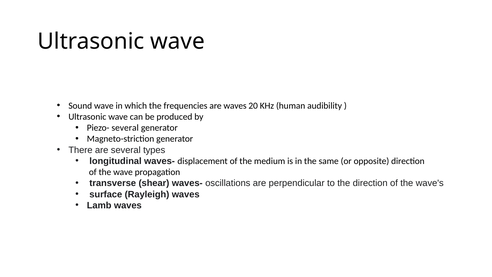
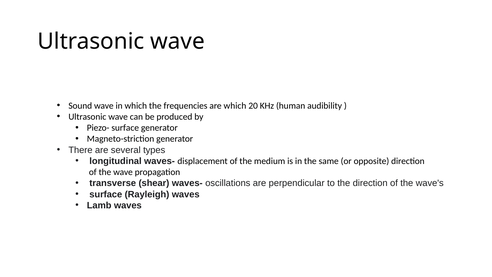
are waves: waves -> which
Piezo- several: several -> surface
